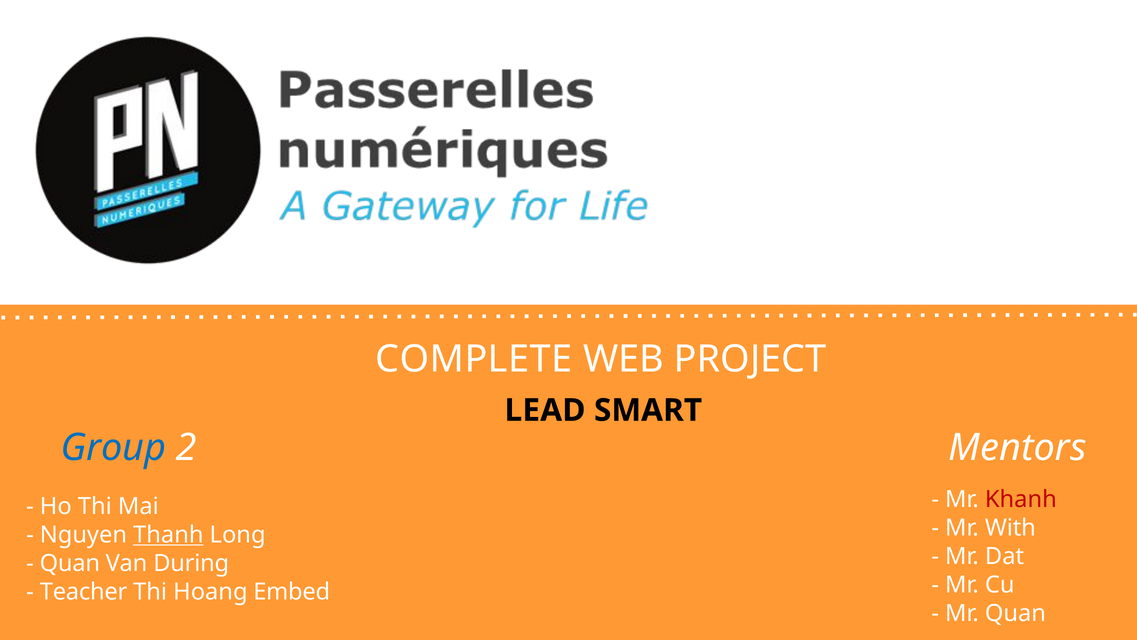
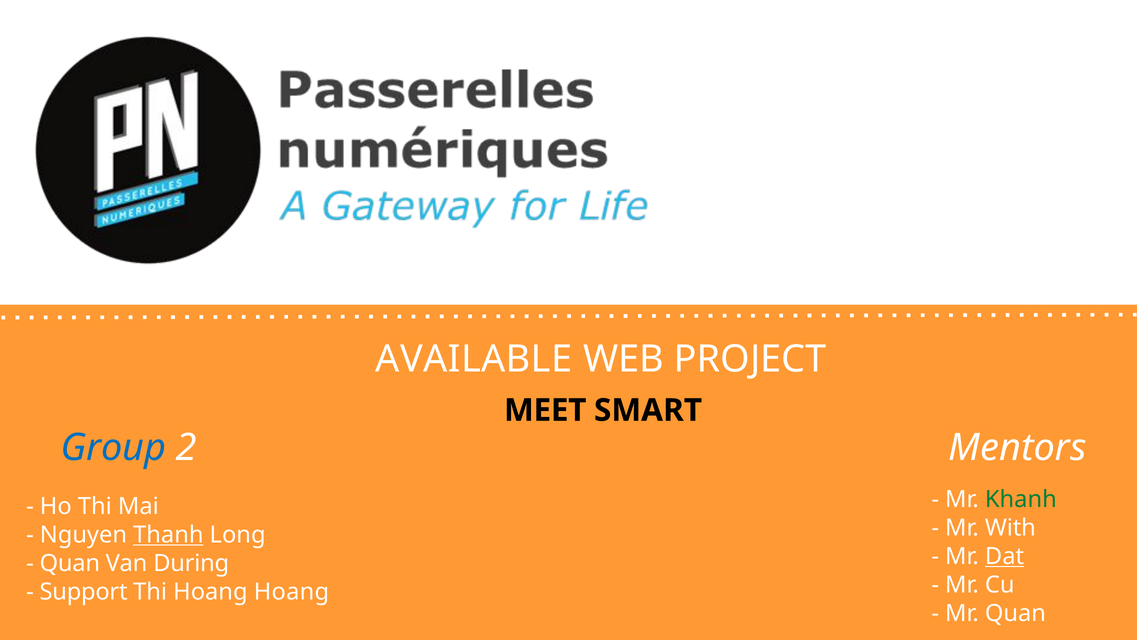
COMPLETE: COMPLETE -> AVAILABLE
LEAD: LEAD -> MEET
Khanh colour: red -> green
Dat underline: none -> present
Teacher: Teacher -> Support
Hoang Embed: Embed -> Hoang
